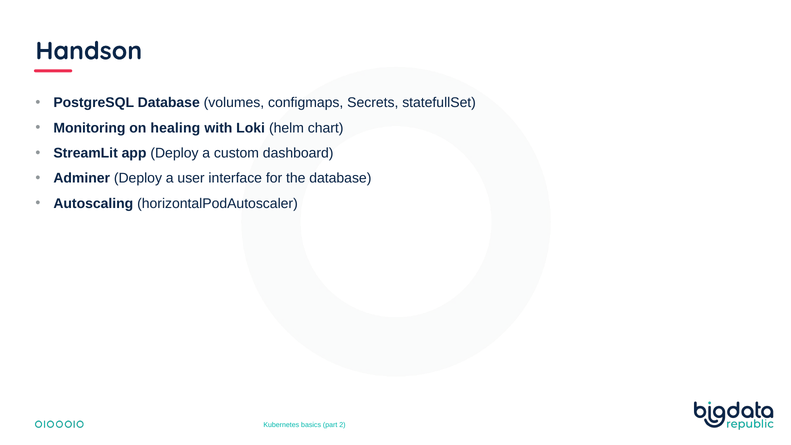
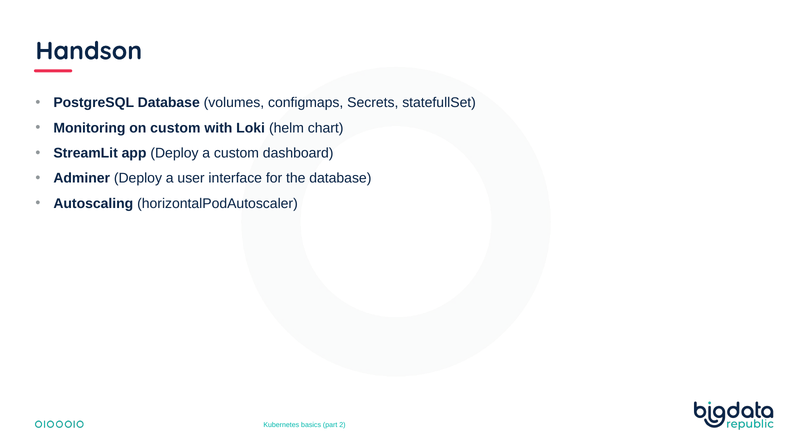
on healing: healing -> custom
